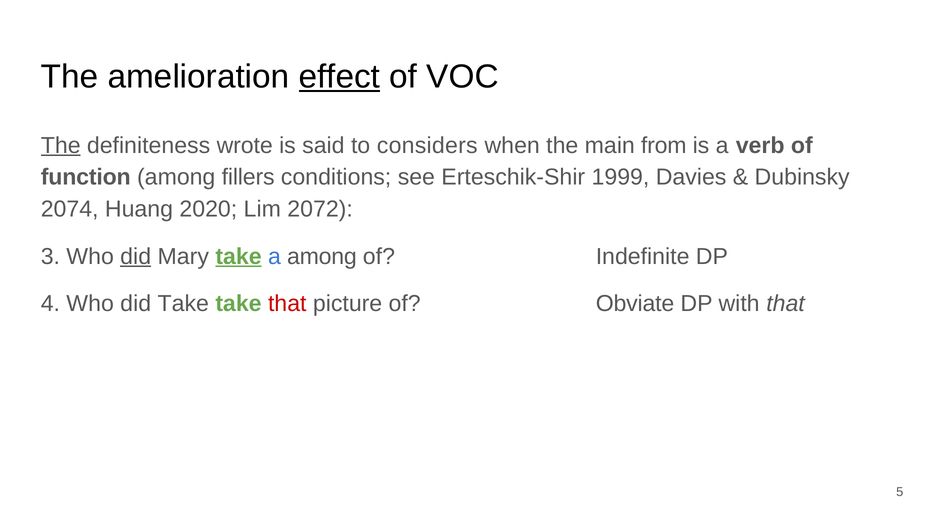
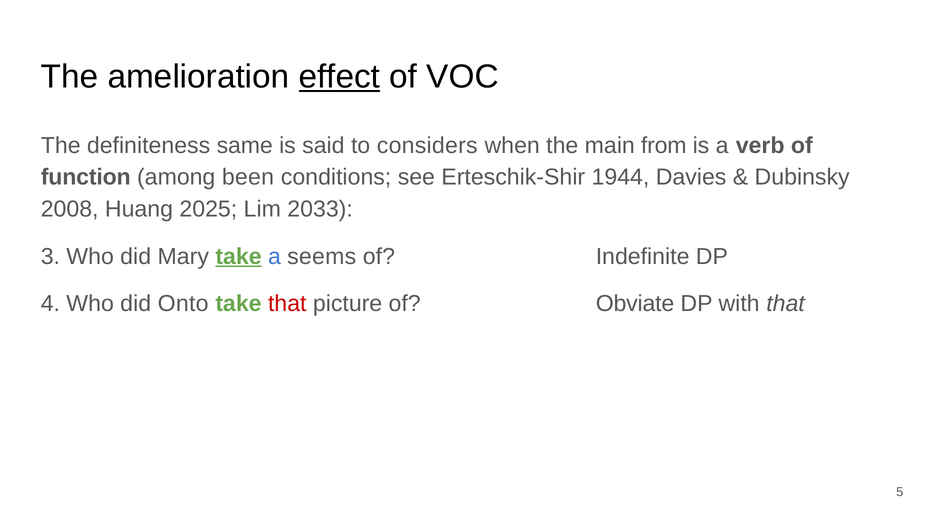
The at (61, 145) underline: present -> none
wrote: wrote -> same
fillers: fillers -> been
1999: 1999 -> 1944
2074: 2074 -> 2008
2020: 2020 -> 2025
2072: 2072 -> 2033
did at (136, 257) underline: present -> none
a among: among -> seems
did Take: Take -> Onto
